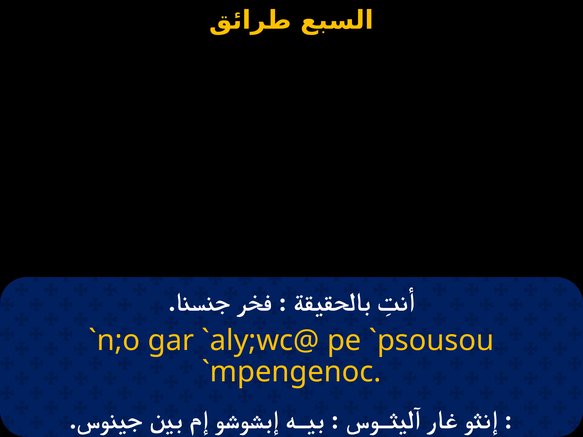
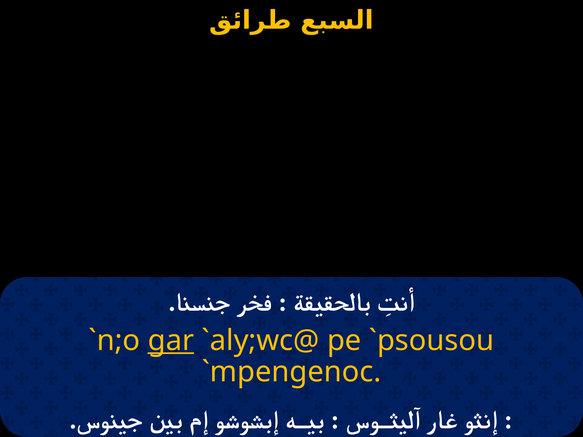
gar underline: none -> present
